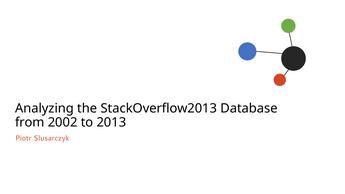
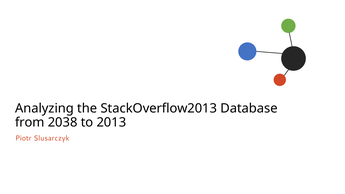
2002: 2002 -> 2038
